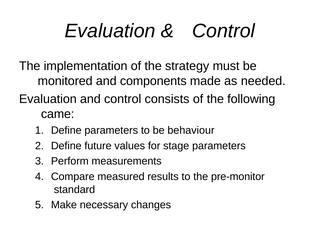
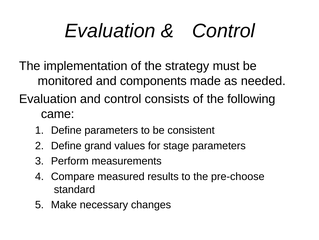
behaviour: behaviour -> consistent
future: future -> grand
pre-monitor: pre-monitor -> pre-choose
